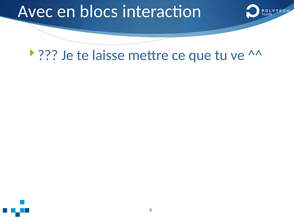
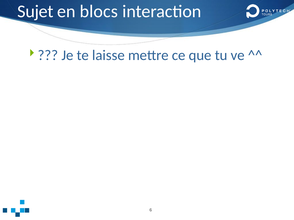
Avec: Avec -> Sujet
